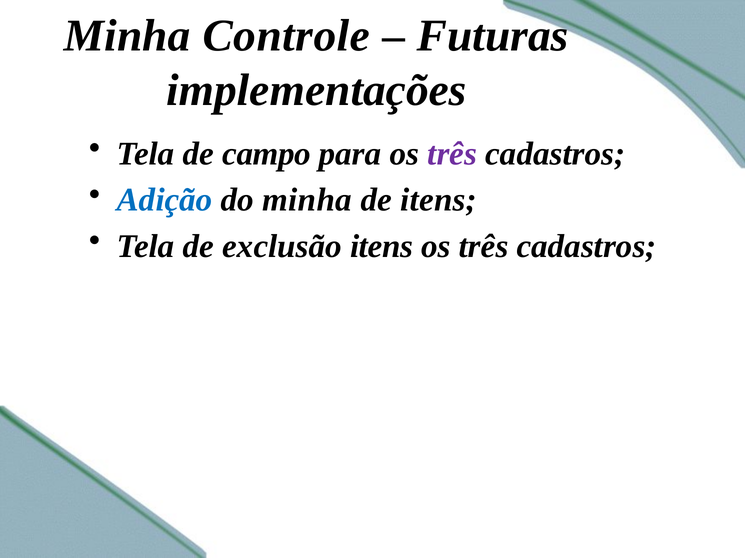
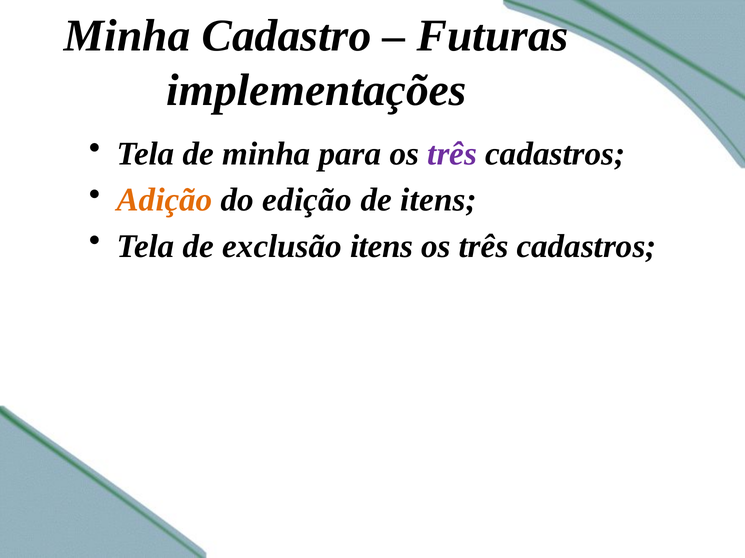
Controle: Controle -> Cadastro
de campo: campo -> minha
Adição colour: blue -> orange
do minha: minha -> edição
